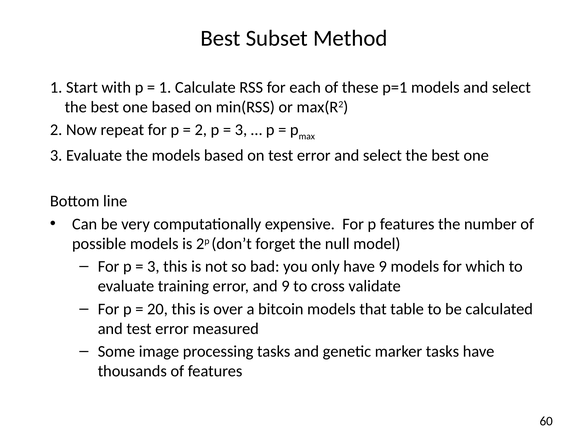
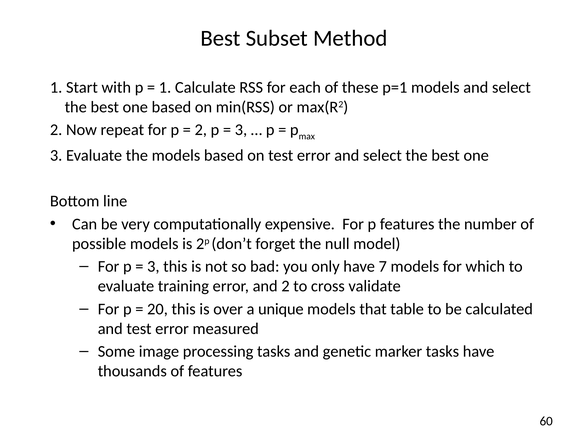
have 9: 9 -> 7
and 9: 9 -> 2
bitcoin: bitcoin -> unique
